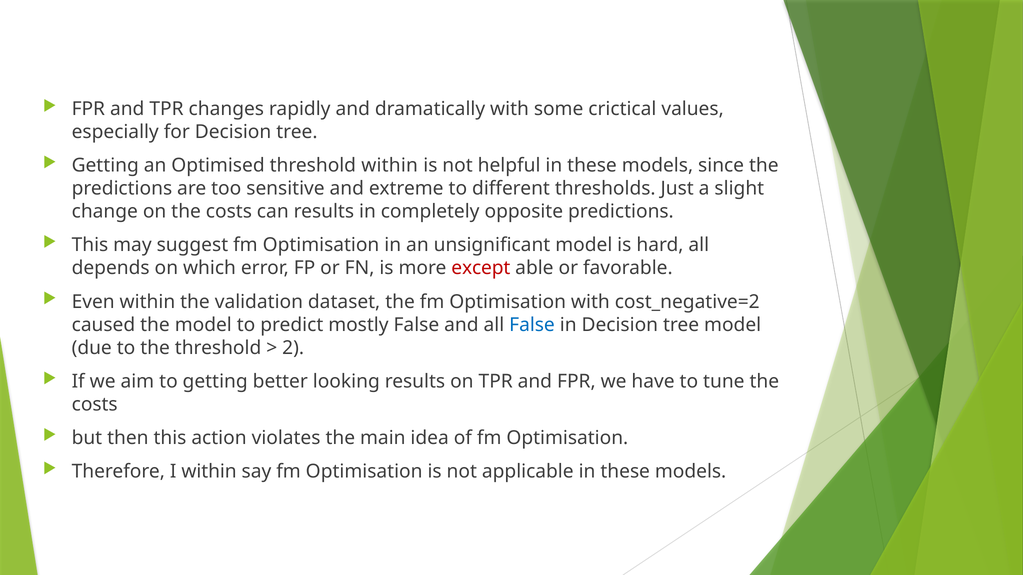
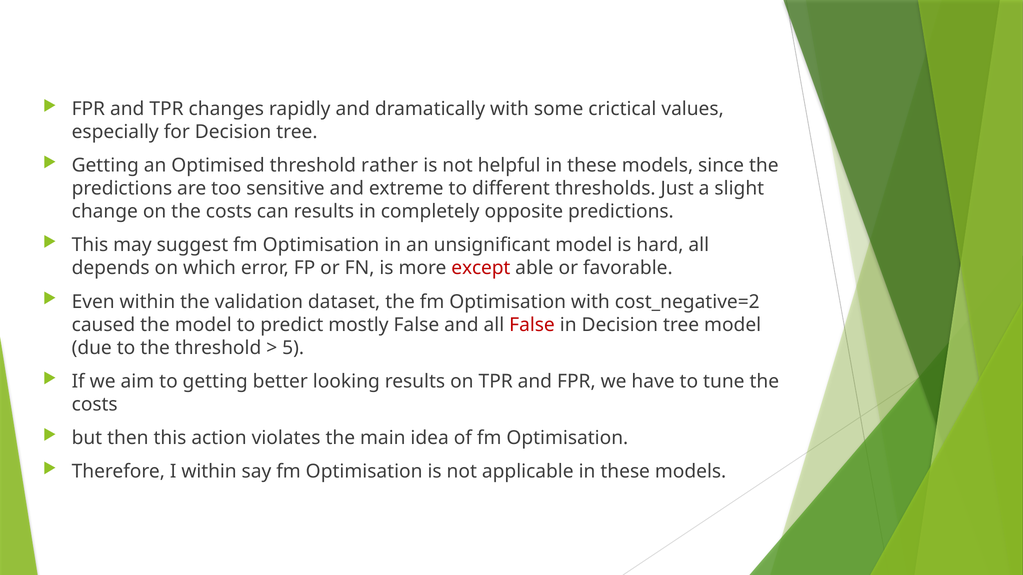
threshold within: within -> rather
False at (532, 325) colour: blue -> red
2: 2 -> 5
